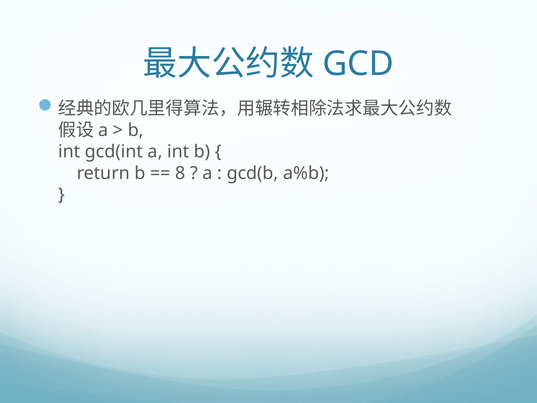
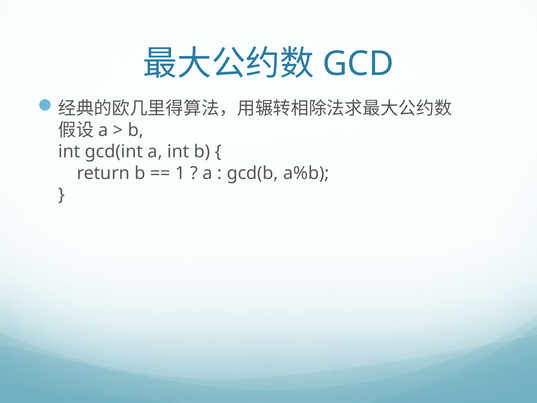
8: 8 -> 1
